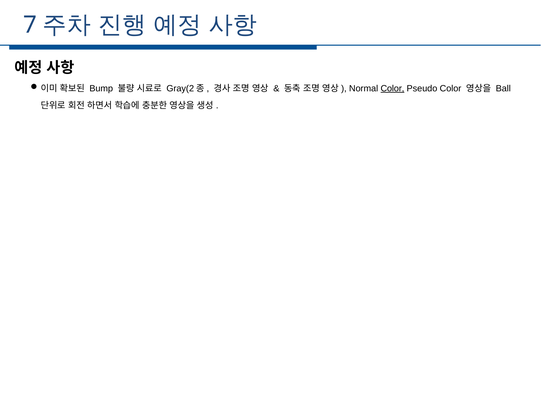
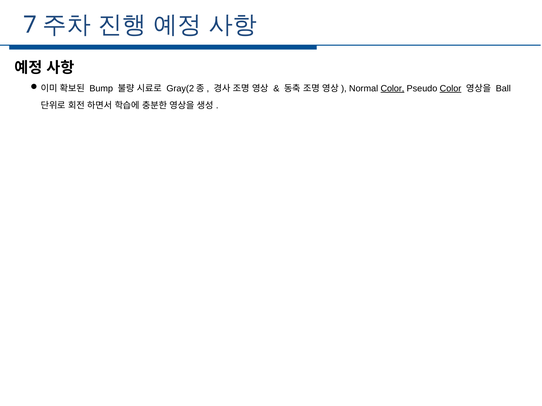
Color at (451, 88) underline: none -> present
